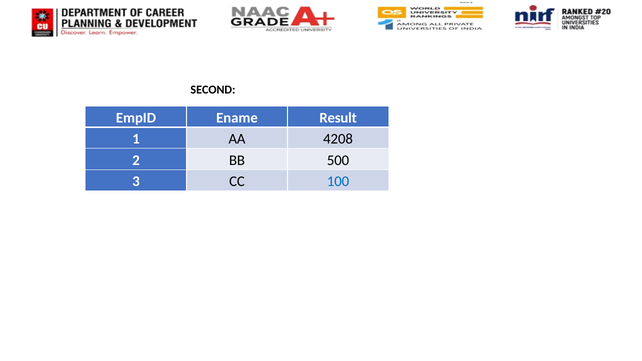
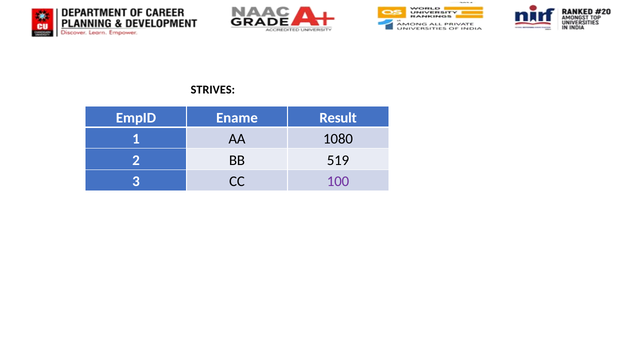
SECOND: SECOND -> STRIVES
4208: 4208 -> 1080
500: 500 -> 519
100 colour: blue -> purple
